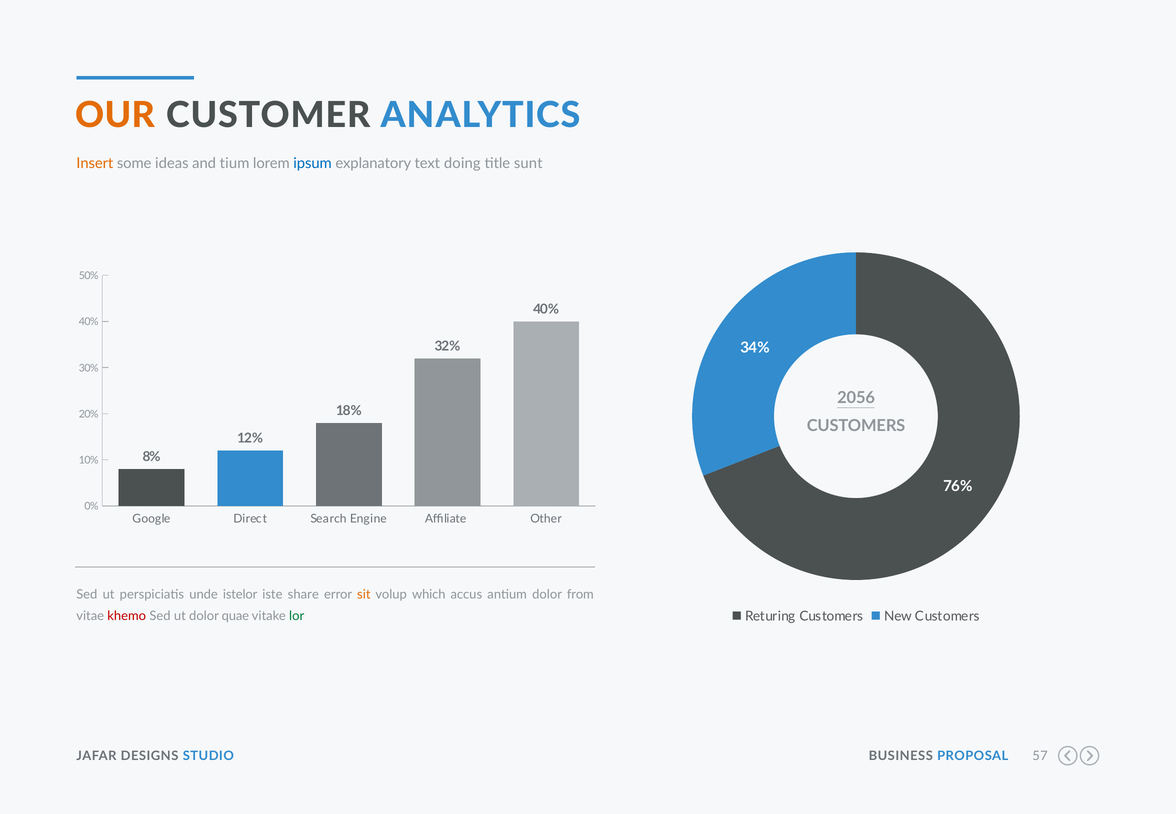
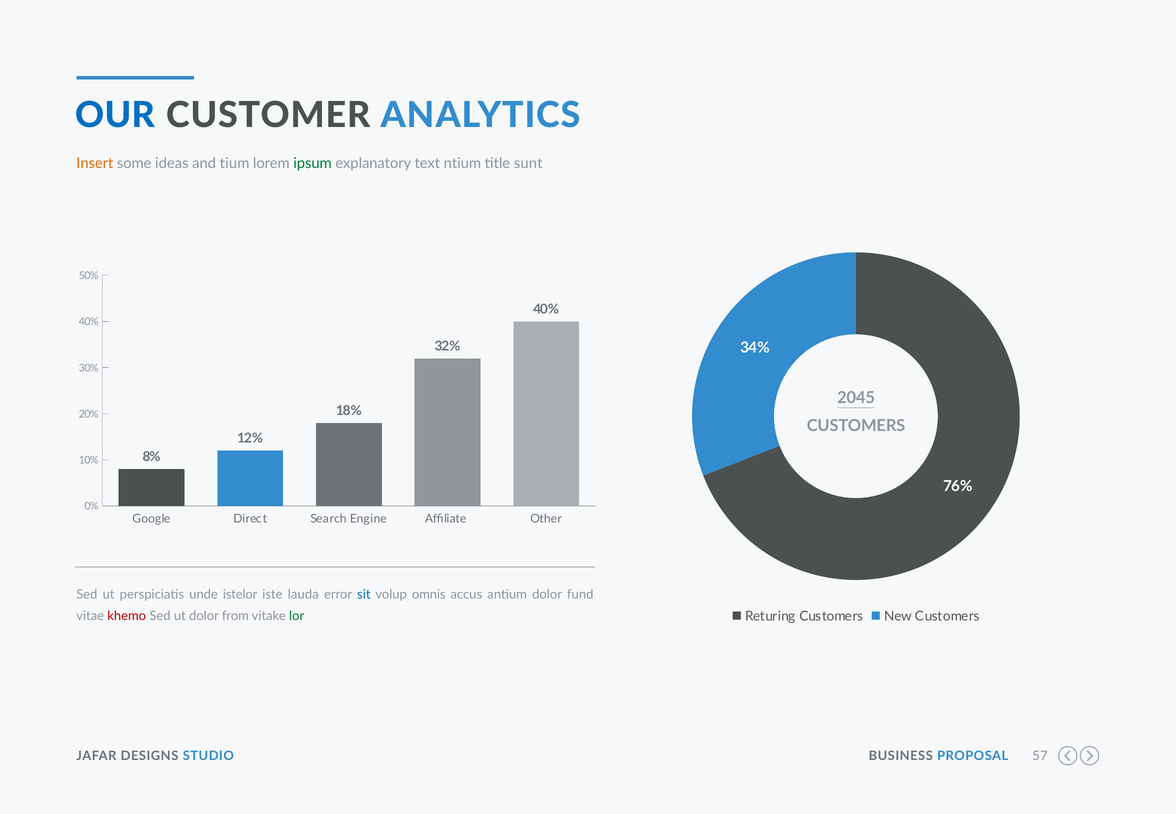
OUR colour: orange -> blue
ipsum colour: blue -> green
doing: doing -> ntium
2056: 2056 -> 2045
share: share -> lauda
sit colour: orange -> blue
which: which -> omnis
from: from -> fund
quae: quae -> from
